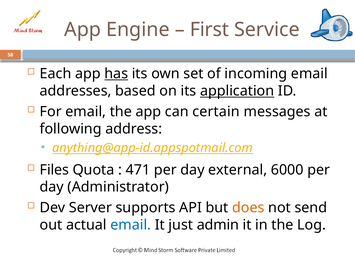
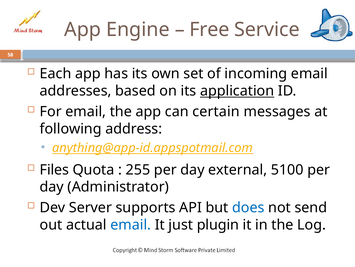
First: First -> Free
has underline: present -> none
471: 471 -> 255
6000: 6000 -> 5100
does colour: orange -> blue
admin: admin -> plugin
